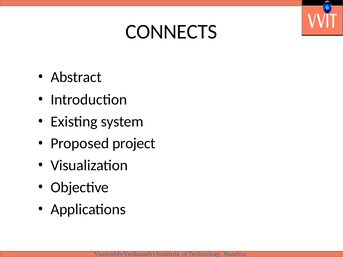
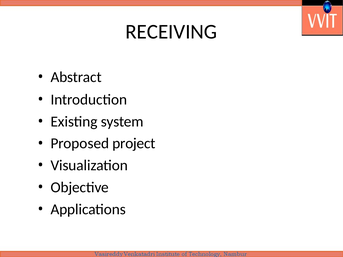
CONNECTS: CONNECTS -> RECEIVING
